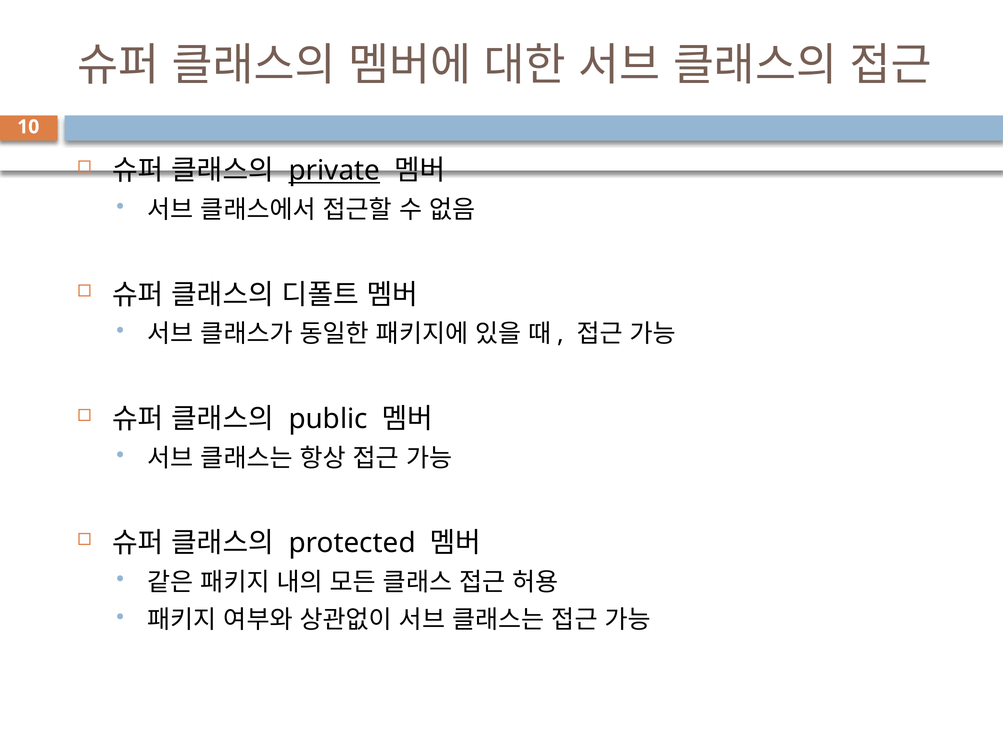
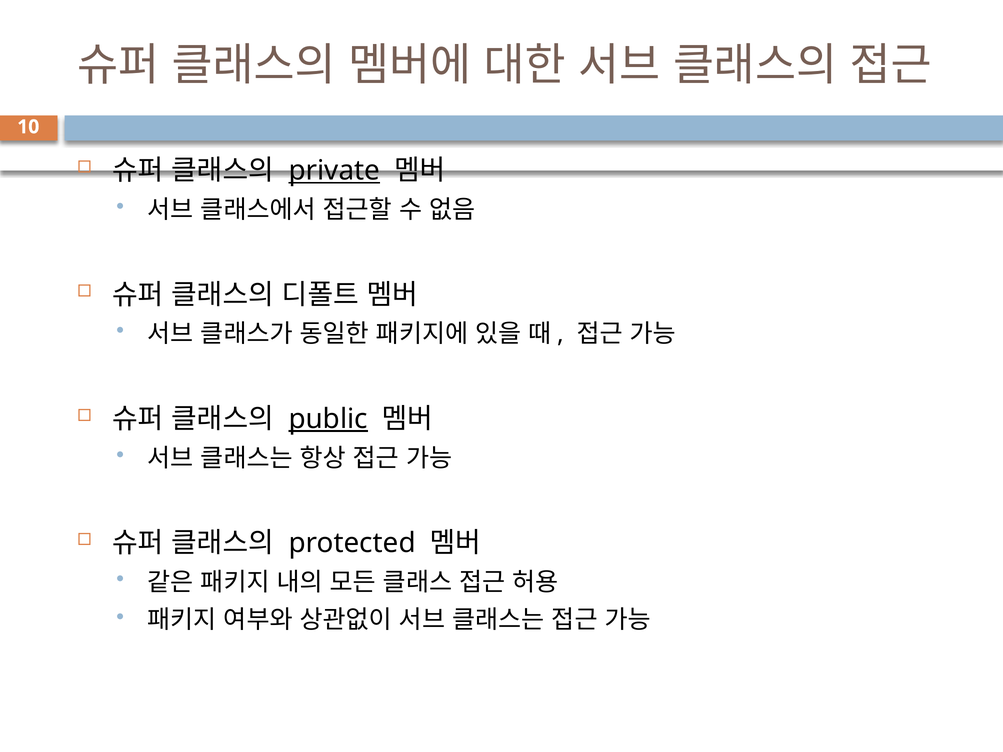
public underline: none -> present
